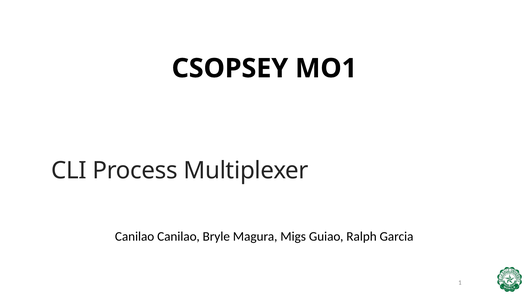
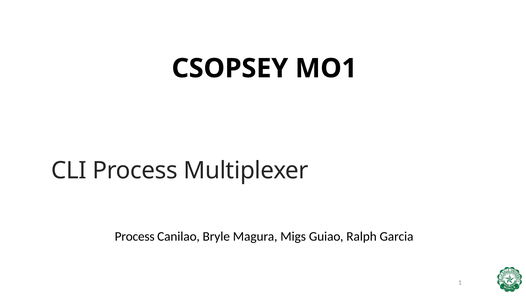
Canilao at (135, 236): Canilao -> Process
